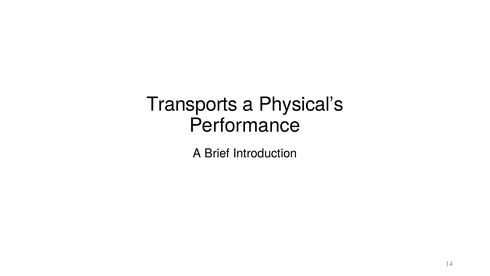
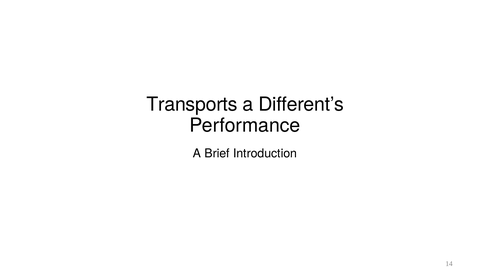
Physical’s: Physical’s -> Different’s
